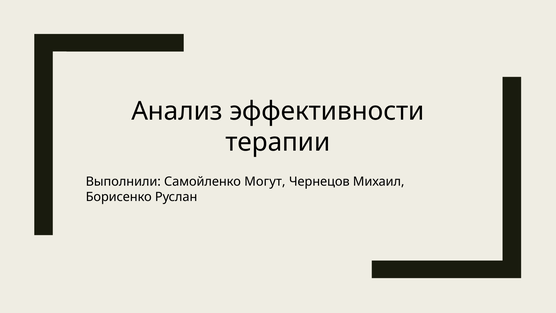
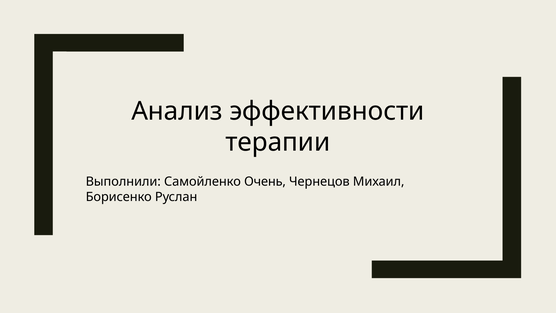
Могут: Могут -> Очень
